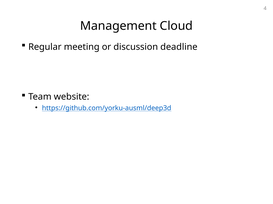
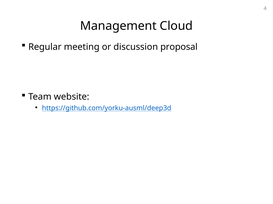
deadline: deadline -> proposal
